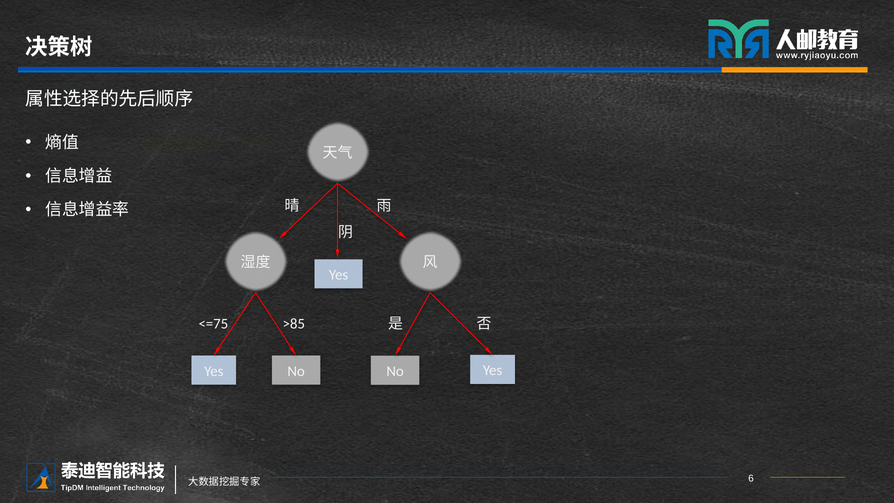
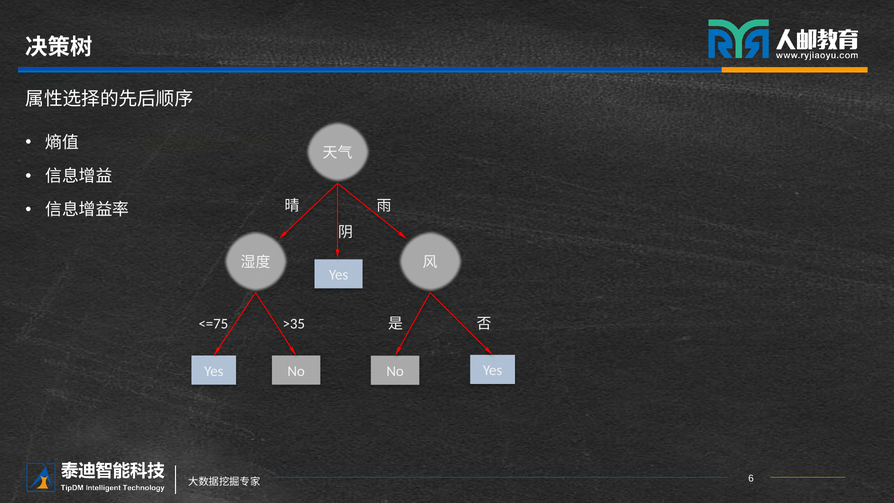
>85: >85 -> >35
